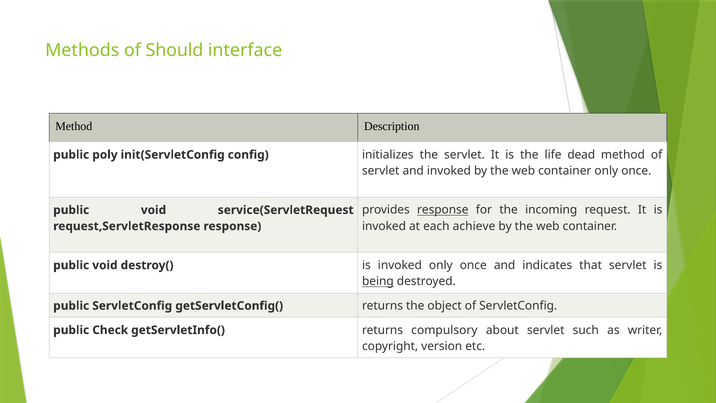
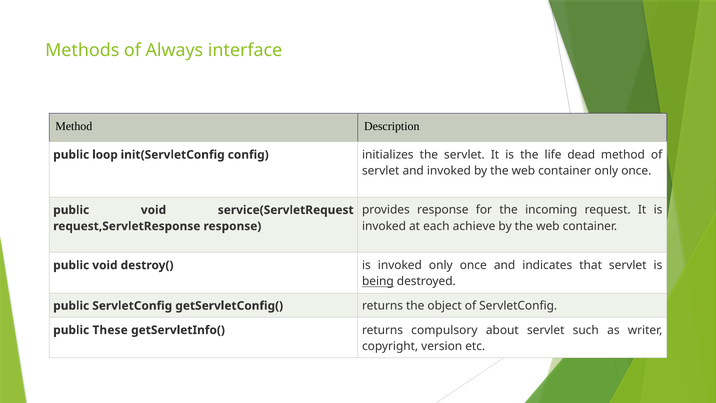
Should: Should -> Always
poly: poly -> loop
response at (443, 210) underline: present -> none
Check: Check -> These
